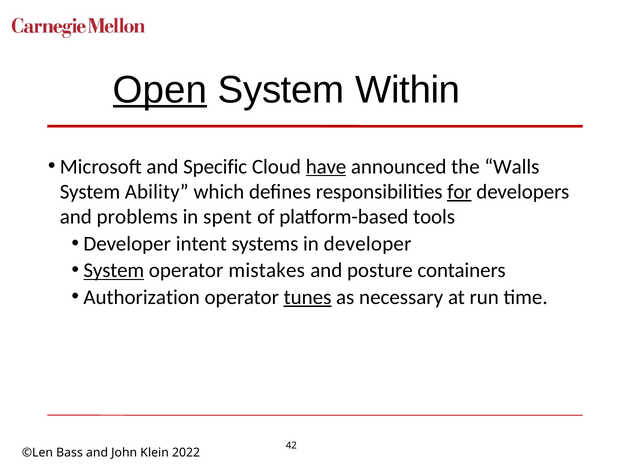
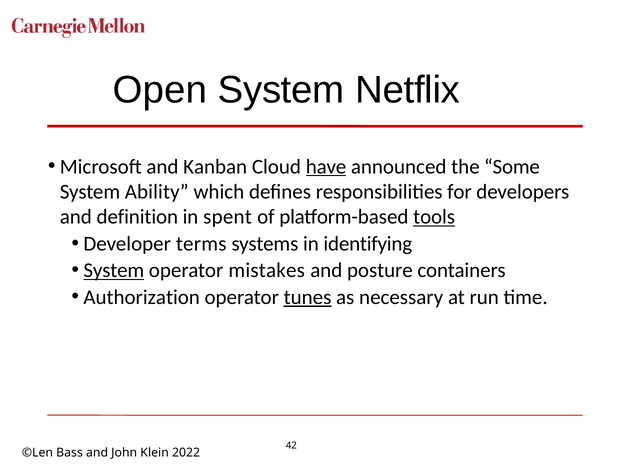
Open underline: present -> none
Within: Within -> Netflix
Specific: Specific -> Kanban
Walls: Walls -> Some
for underline: present -> none
problems: problems -> definition
tools underline: none -> present
intent: intent -> terms
in developer: developer -> identifying
